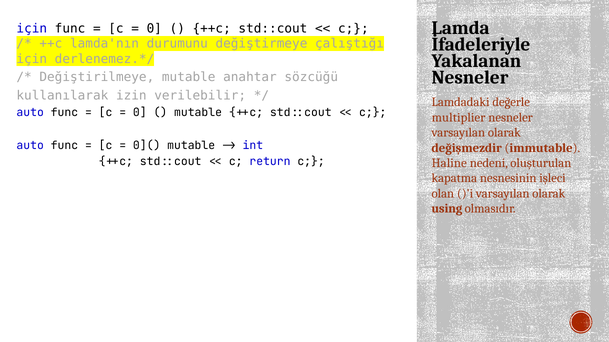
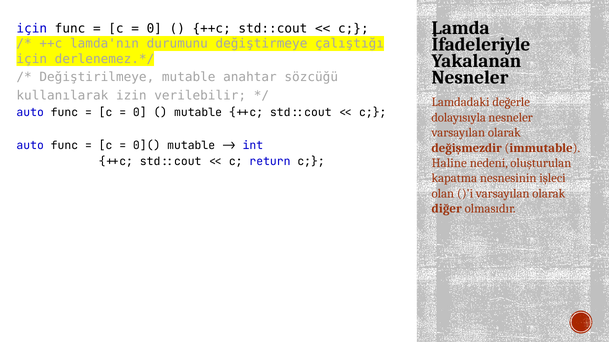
multiplier: multiplier -> dolayısıyla
using: using -> diğer
